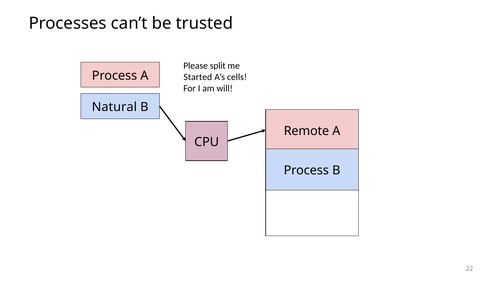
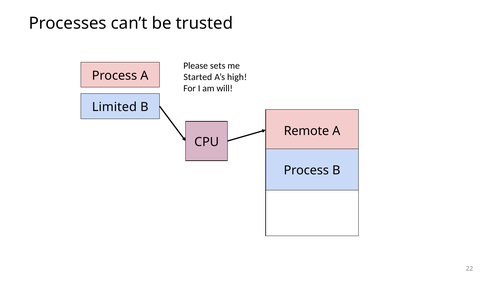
split: split -> sets
cells: cells -> high
Natural: Natural -> Limited
